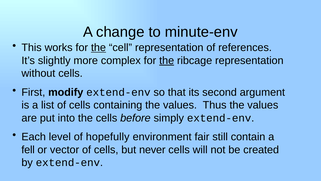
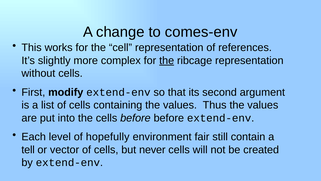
minute-env: minute-env -> comes-env
the at (98, 47) underline: present -> none
before simply: simply -> before
fell: fell -> tell
